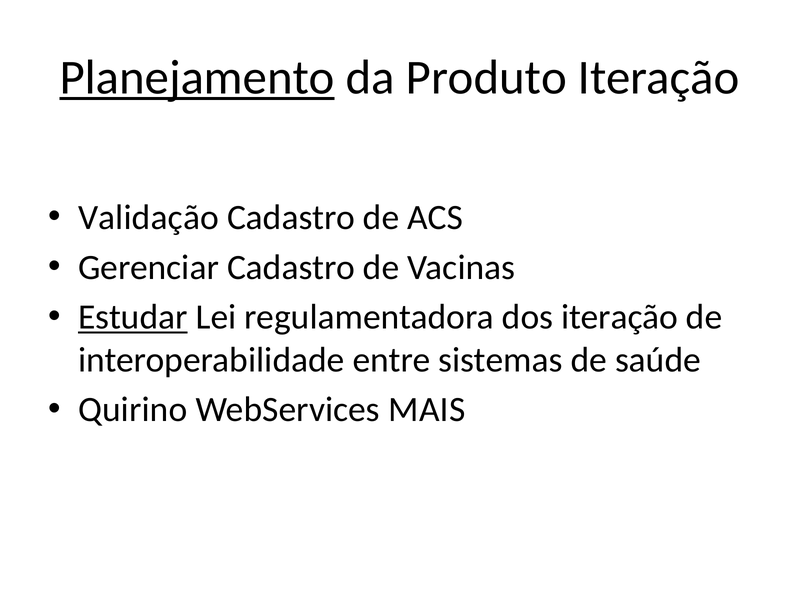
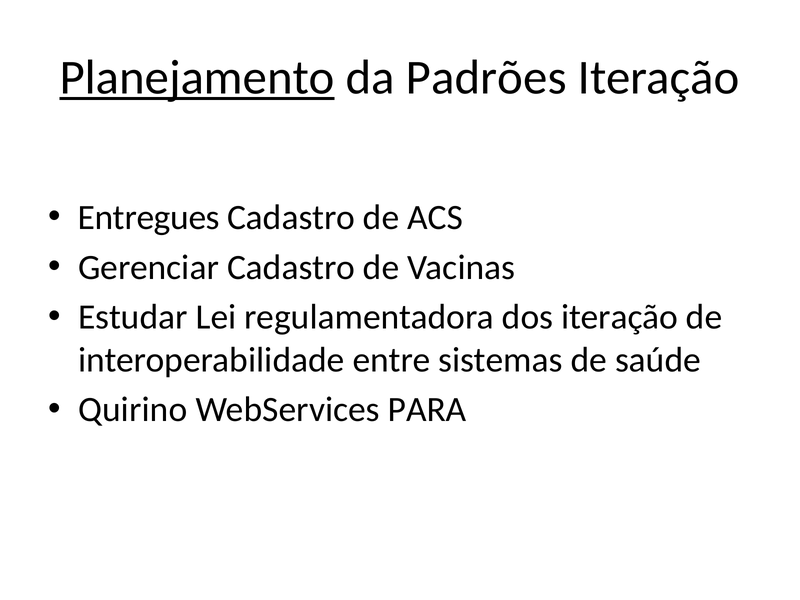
Produto: Produto -> Padrões
Validação: Validação -> Entregues
Estudar underline: present -> none
MAIS: MAIS -> PARA
